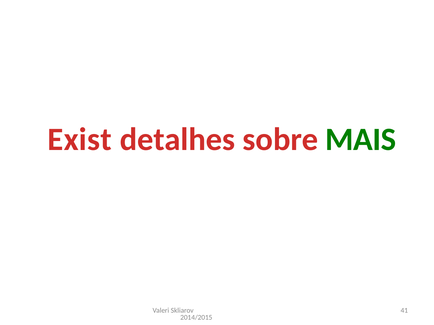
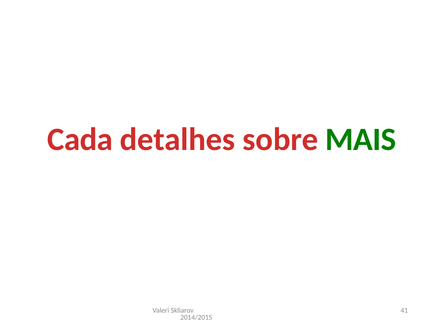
Exist: Exist -> Cada
